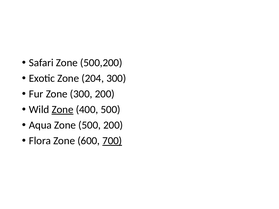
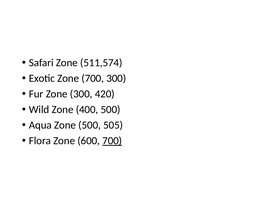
500,200: 500,200 -> 511,574
Zone 204: 204 -> 700
300 200: 200 -> 420
Zone at (63, 110) underline: present -> none
500 200: 200 -> 505
